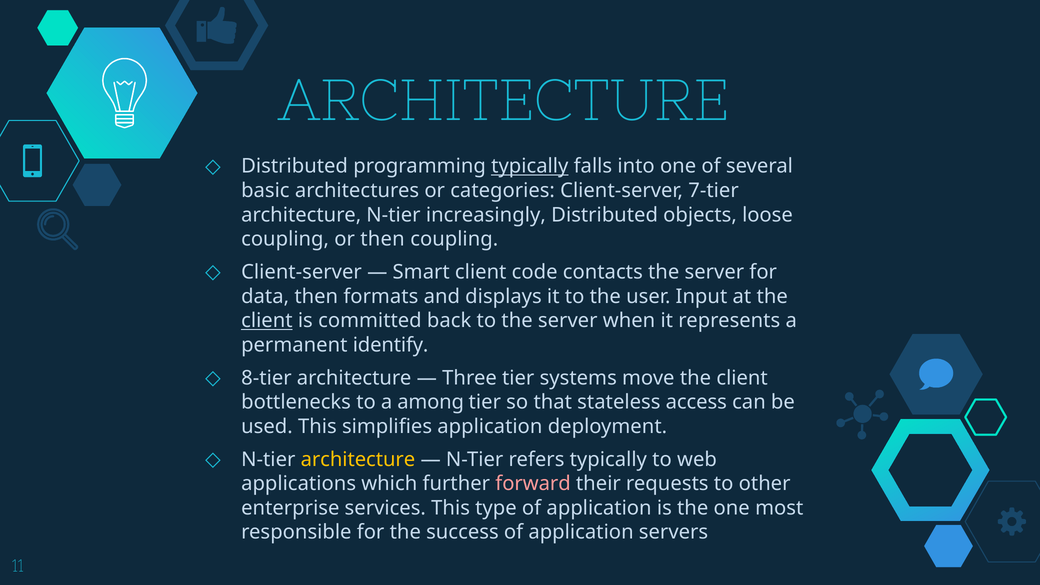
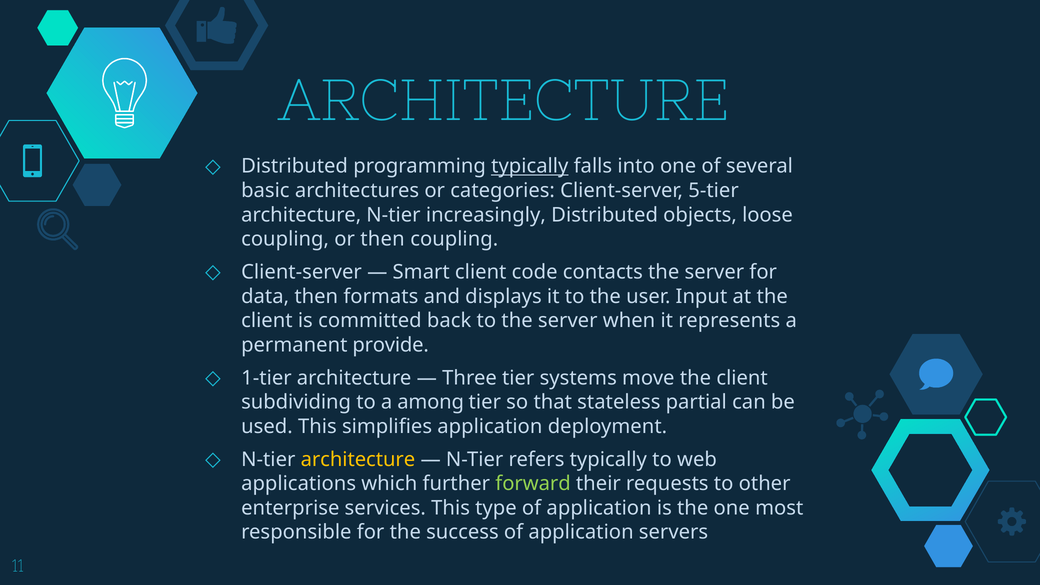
7-tier: 7-tier -> 5-tier
client at (267, 321) underline: present -> none
identify: identify -> provide
8-tier: 8-tier -> 1-tier
bottlenecks: bottlenecks -> subdividing
access: access -> partial
forward colour: pink -> light green
